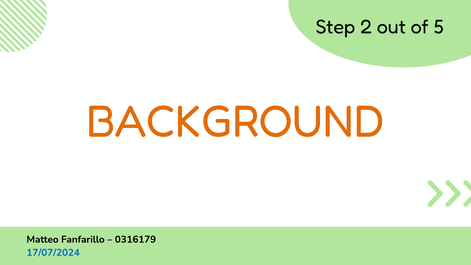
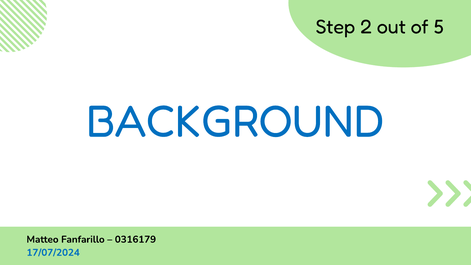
BACKGROUND colour: orange -> blue
